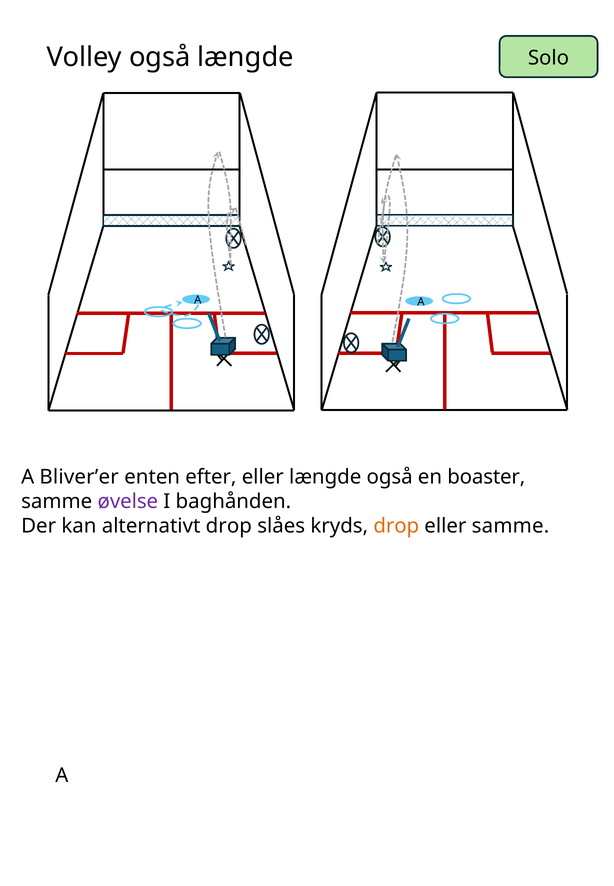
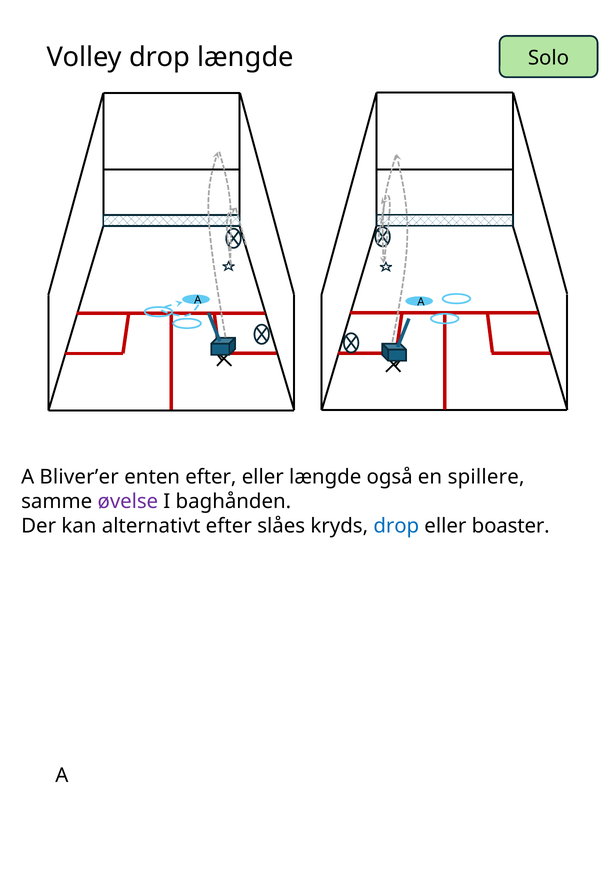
Volley også: også -> drop
boaster: boaster -> spillere
alternativt drop: drop -> efter
drop at (396, 527) colour: orange -> blue
eller samme: samme -> boaster
